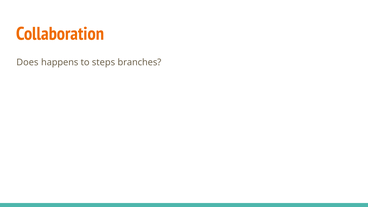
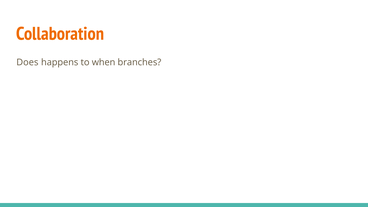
steps: steps -> when
